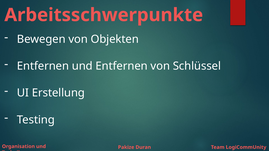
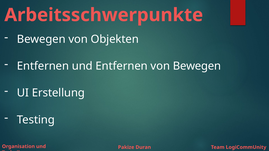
von Schlüssel: Schlüssel -> Bewegen
